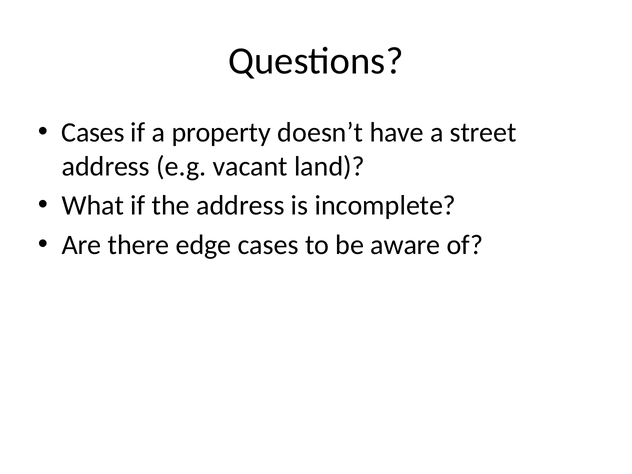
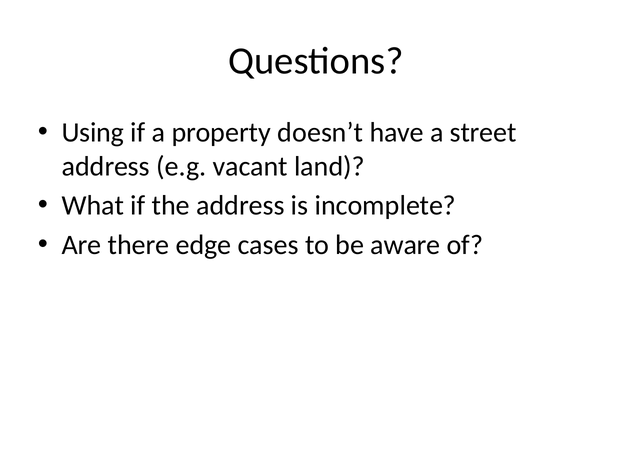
Cases at (93, 133): Cases -> Using
